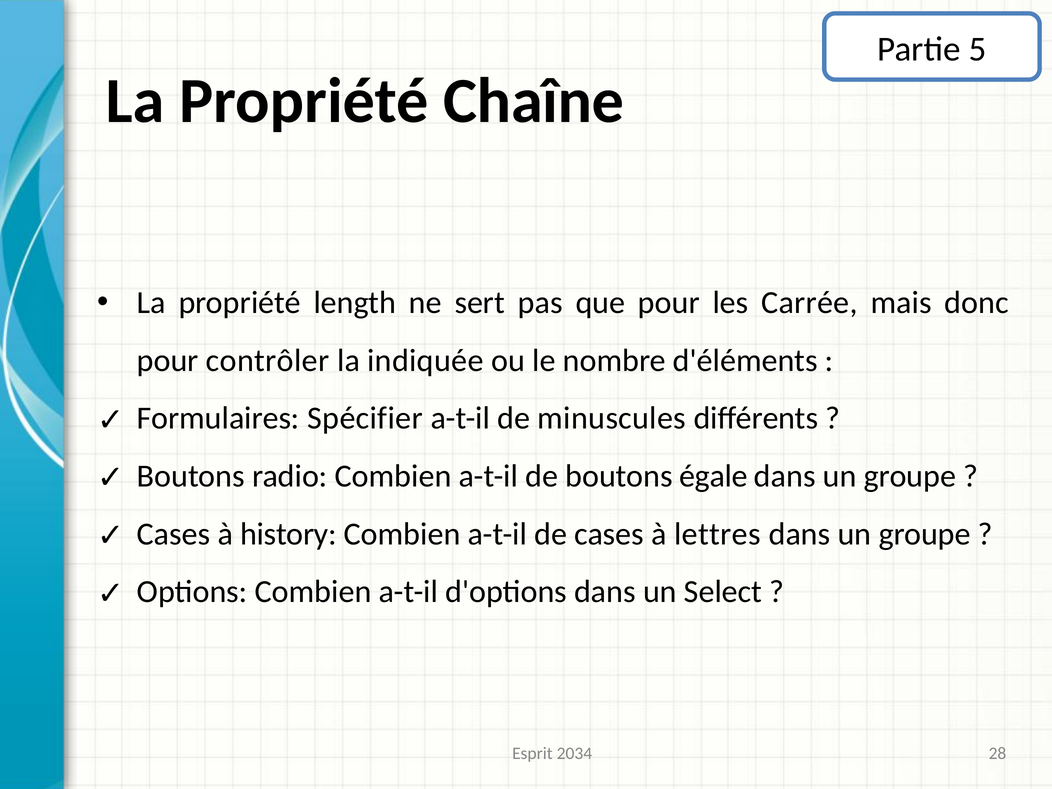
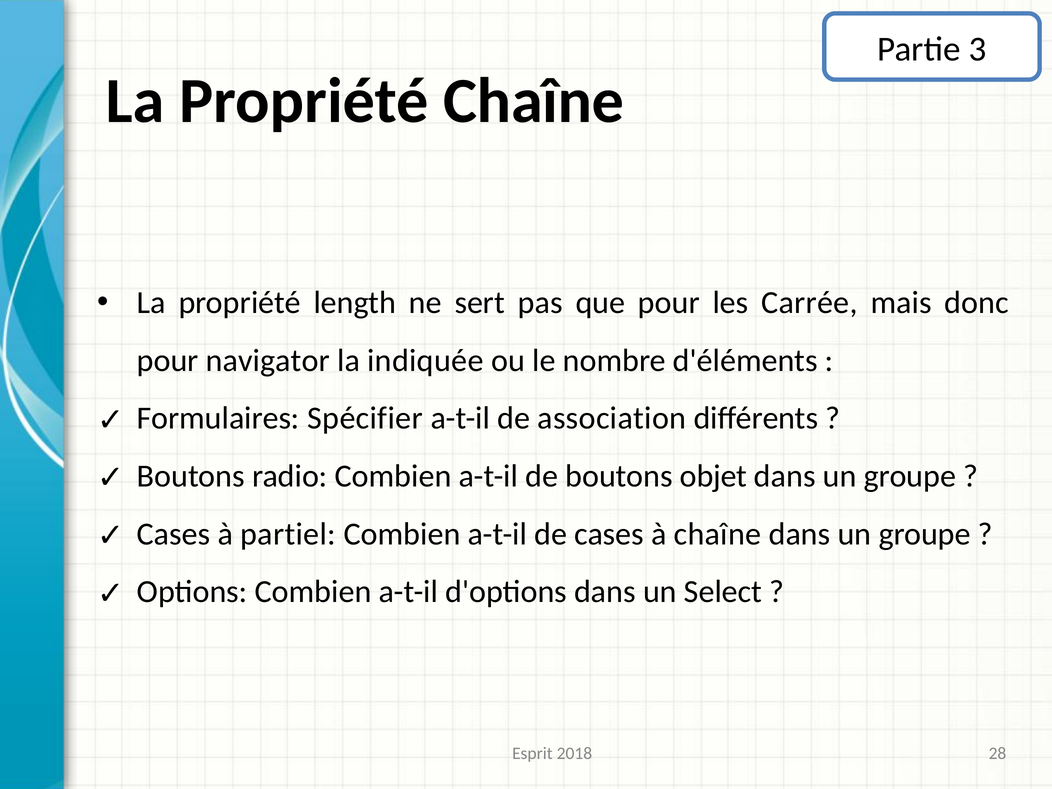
5: 5 -> 3
contrôler: contrôler -> navigator
minuscules: minuscules -> association
égale: égale -> objet
history: history -> partiel
à lettres: lettres -> chaîne
2034: 2034 -> 2018
